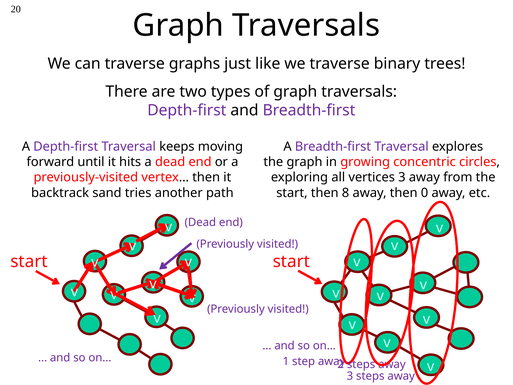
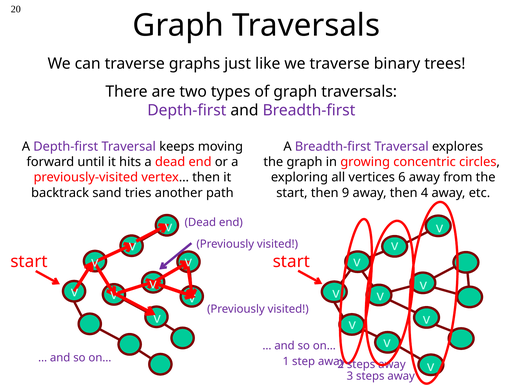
vertices 3: 3 -> 6
8: 8 -> 9
0: 0 -> 4
